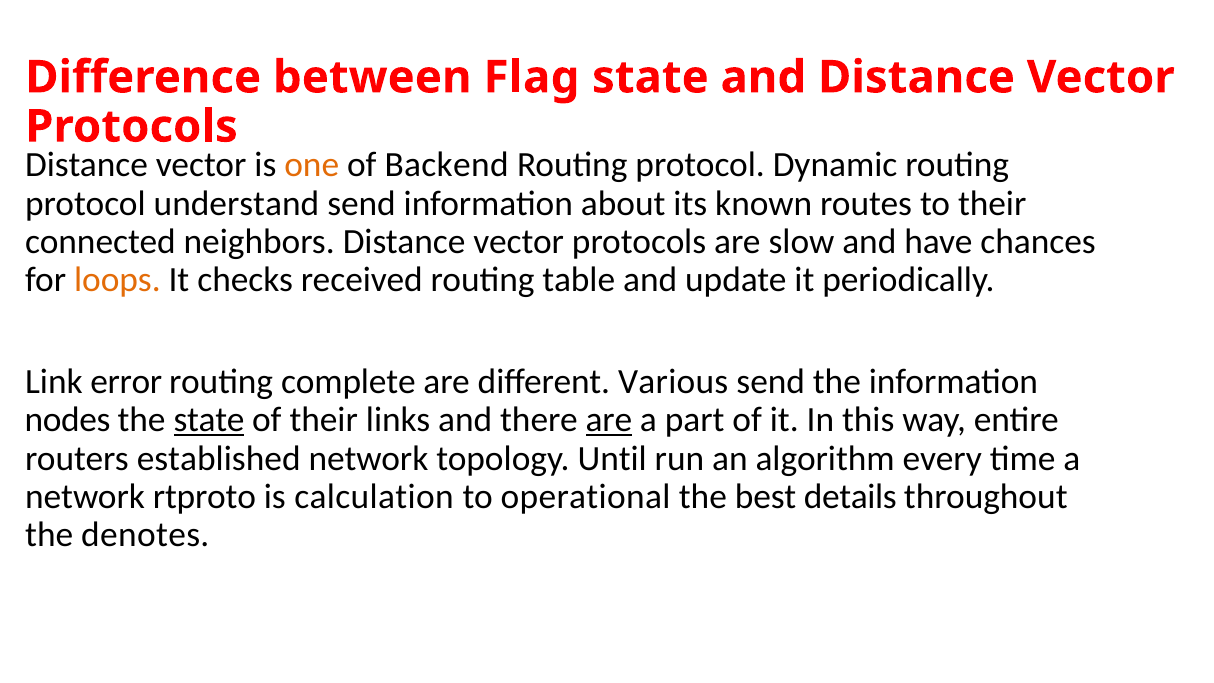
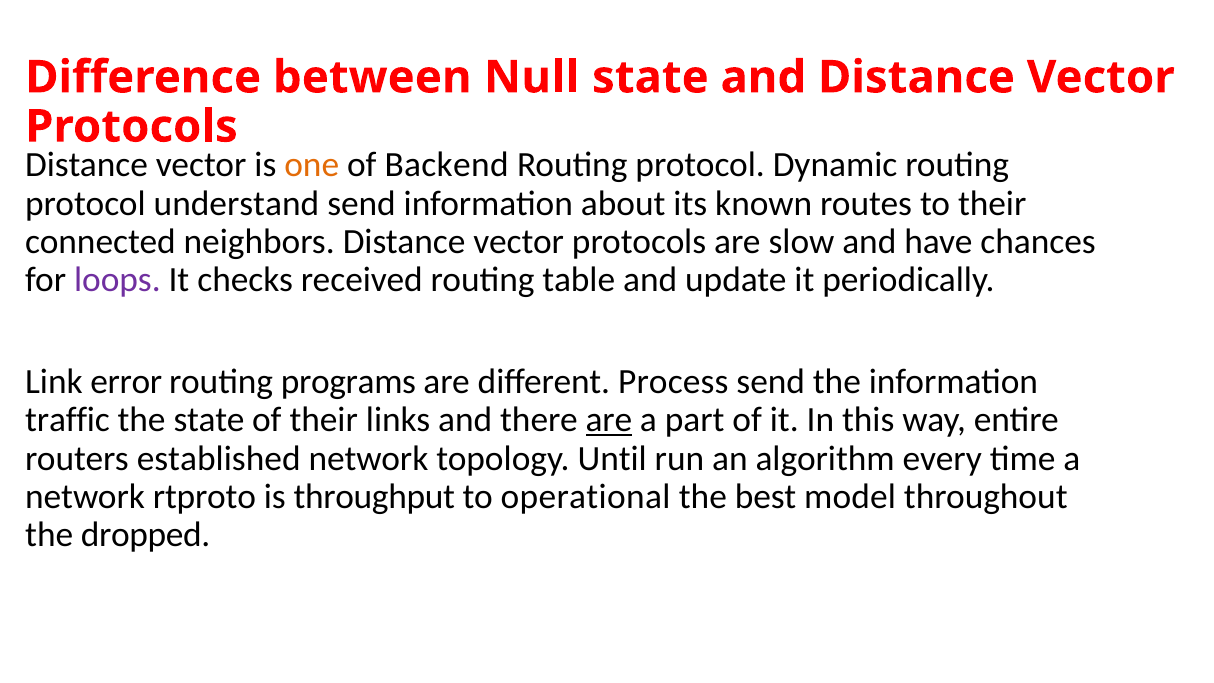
Flag: Flag -> Null
loops colour: orange -> purple
complete: complete -> programs
Various: Various -> Process
nodes: nodes -> traffic
state at (209, 420) underline: present -> none
calculation: calculation -> throughput
details: details -> model
denotes: denotes -> dropped
